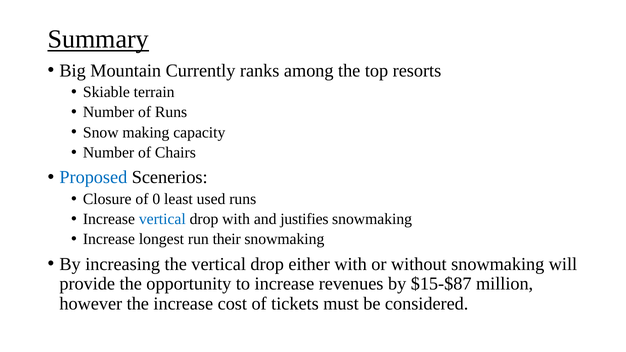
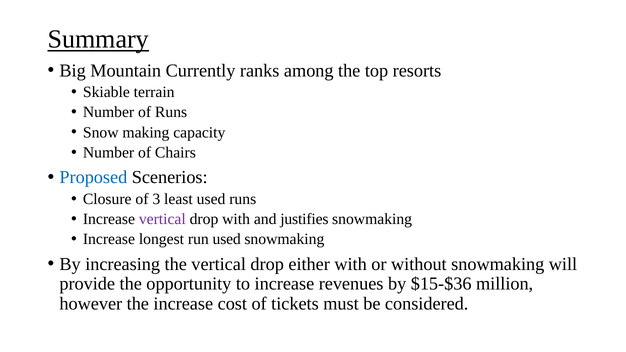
0: 0 -> 3
vertical at (162, 219) colour: blue -> purple
run their: their -> used
$15-$87: $15-$87 -> $15-$36
